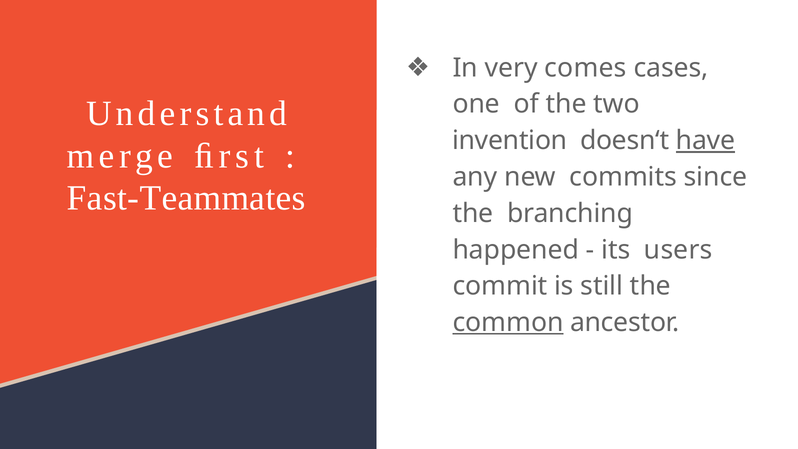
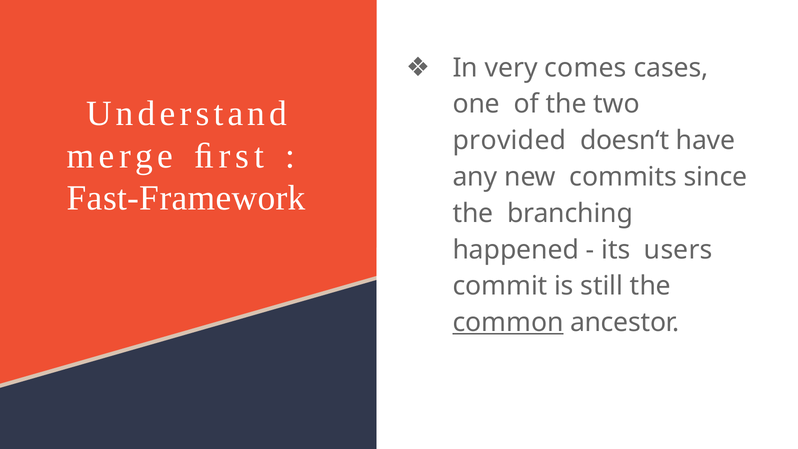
invention: invention -> provided
have underline: present -> none
Fast-Teammates: Fast-Teammates -> Fast-Framework
